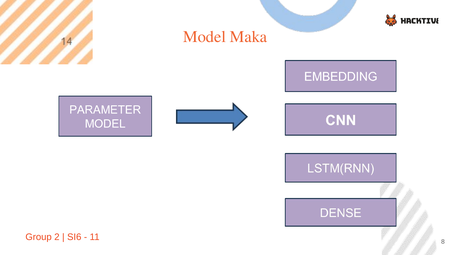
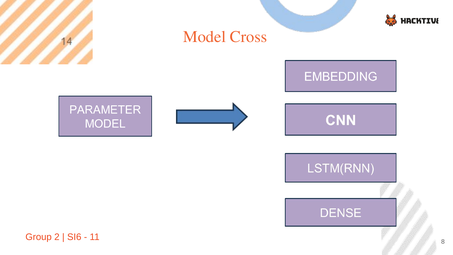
Maka: Maka -> Cross
